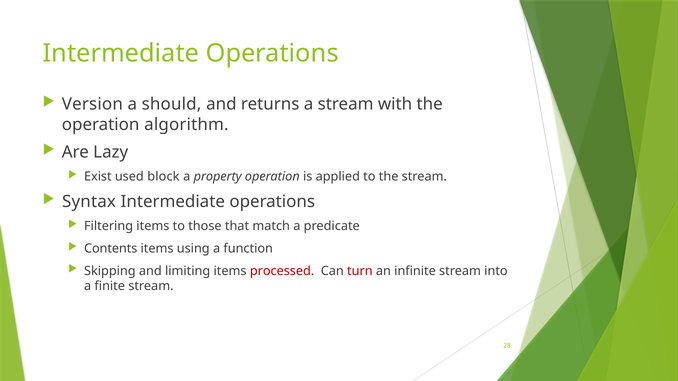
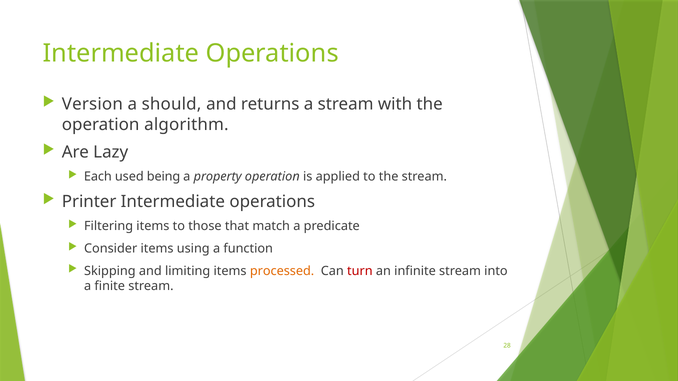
Exist: Exist -> Each
block: block -> being
Syntax: Syntax -> Printer
Contents: Contents -> Consider
processed colour: red -> orange
